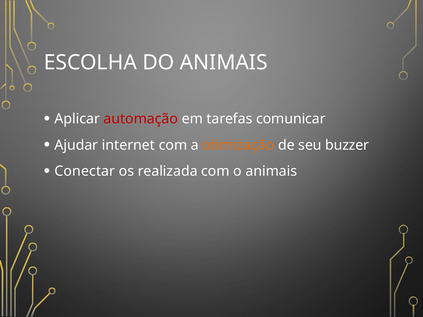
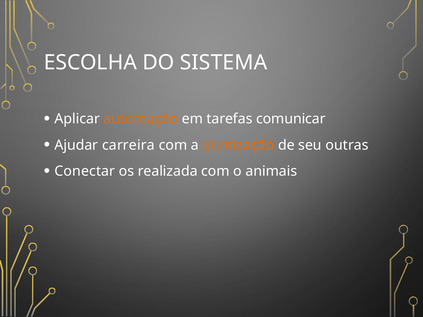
DO ANIMAIS: ANIMAIS -> SISTEMA
automação colour: red -> orange
internet: internet -> carreira
buzzer: buzzer -> outras
